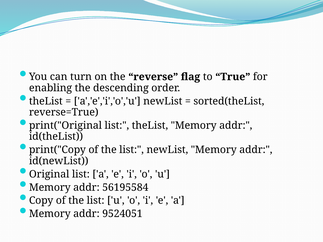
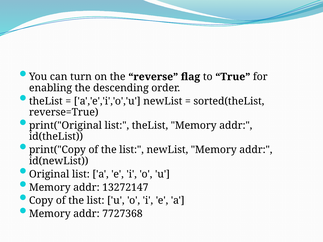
56195584: 56195584 -> 13272147
9524051: 9524051 -> 7727368
